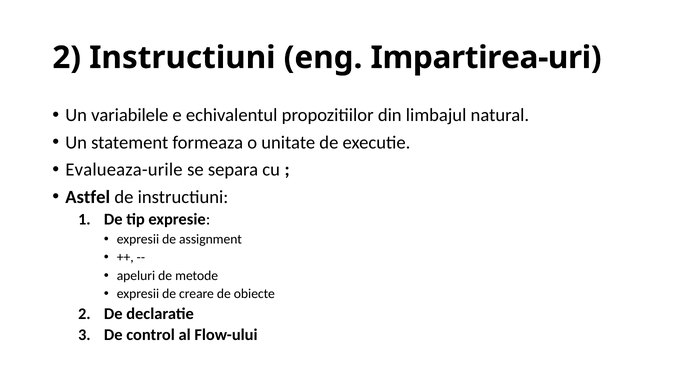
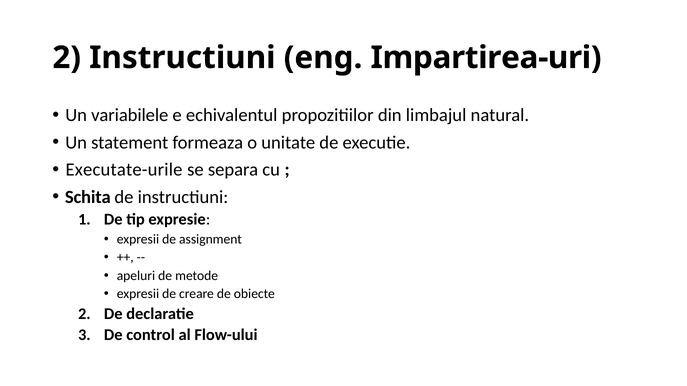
Evalueaza-urile: Evalueaza-urile -> Executate-urile
Astfel: Astfel -> Schita
